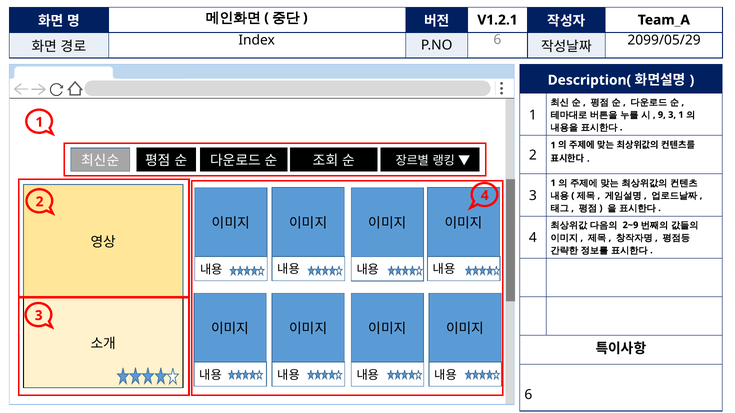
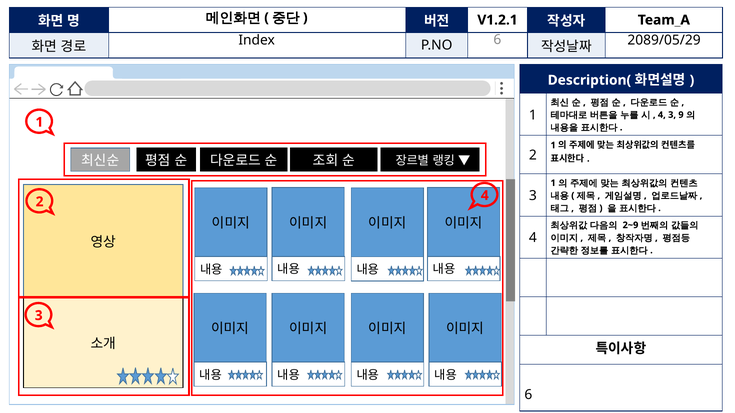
2099/05/29: 2099/05/29 -> 2089/05/29
9 at (662, 115): 9 -> 4
1 at (681, 115): 1 -> 9
